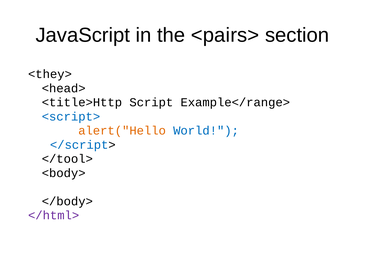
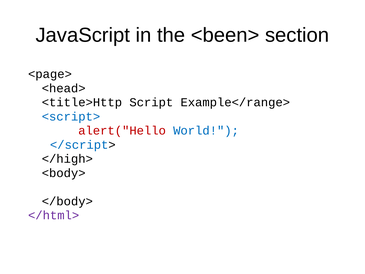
<pairs>: <pairs> -> <been>
<they>: <they> -> <page>
alert("Hello colour: orange -> red
</tool>: </tool> -> </high>
